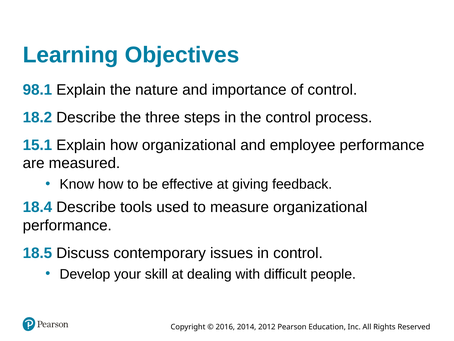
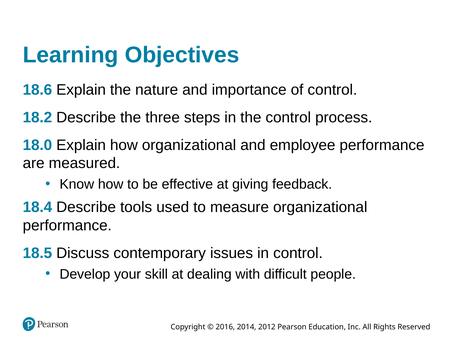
98.1: 98.1 -> 18.6
15.1: 15.1 -> 18.0
